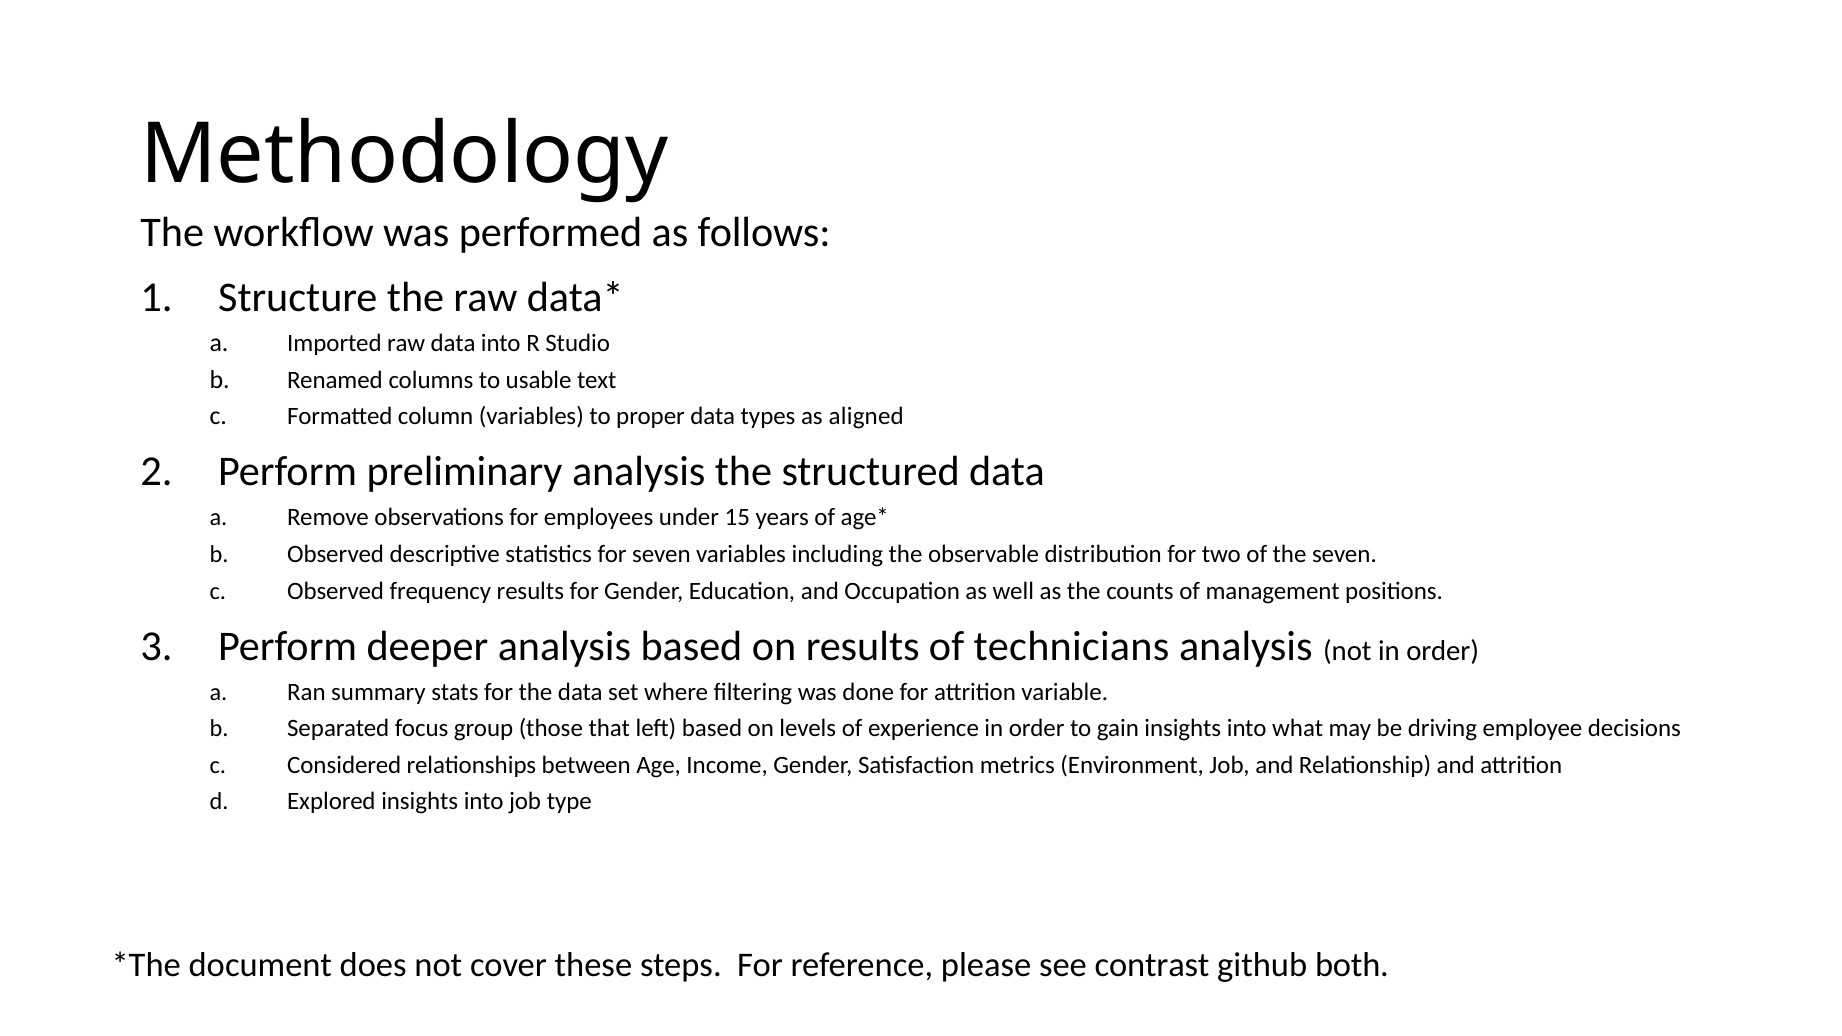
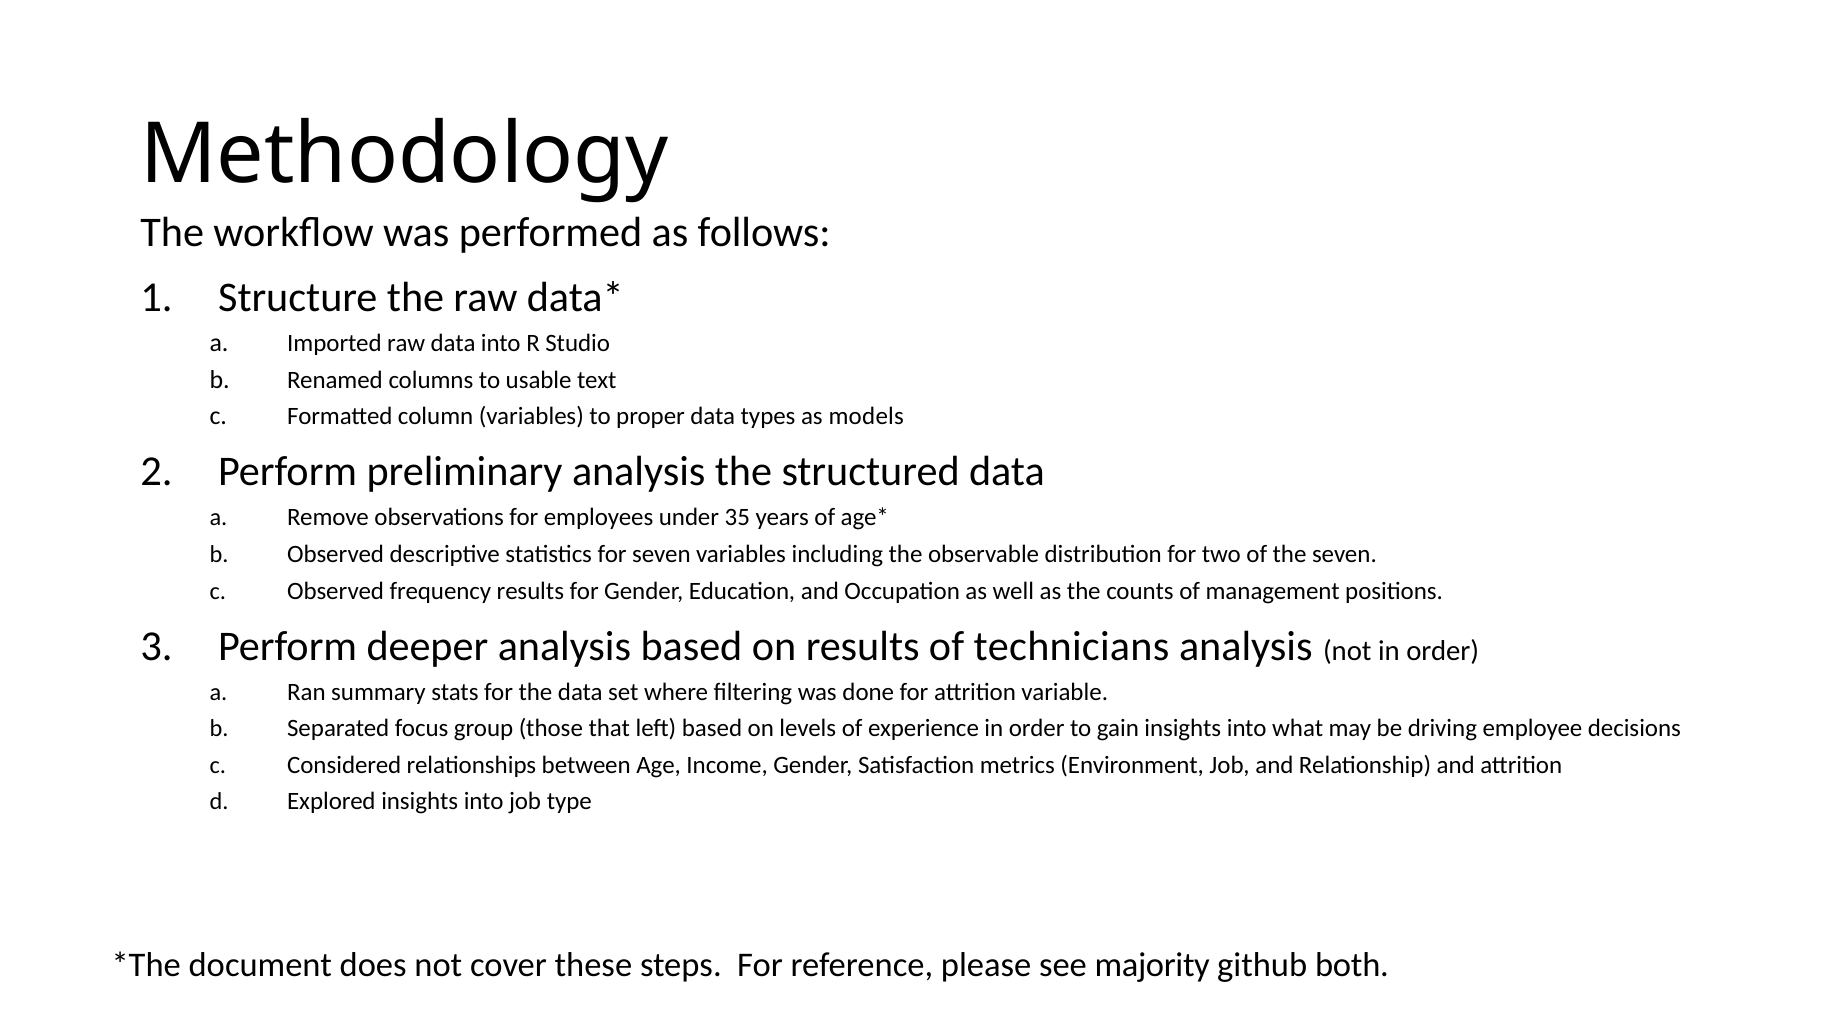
aligned: aligned -> models
15: 15 -> 35
contrast: contrast -> majority
